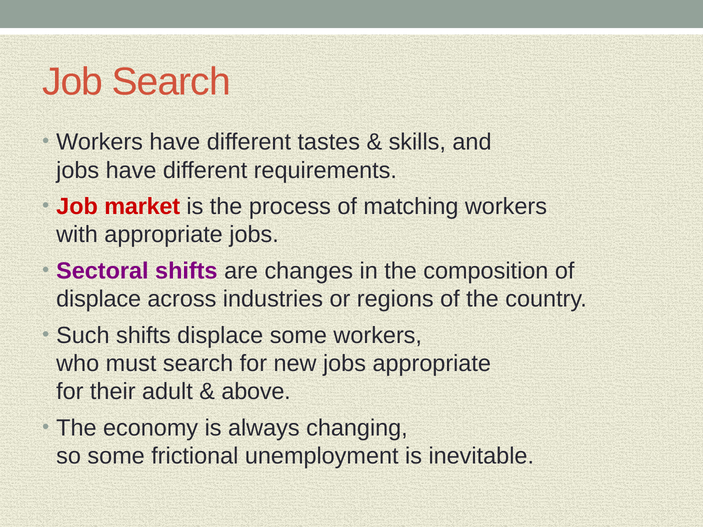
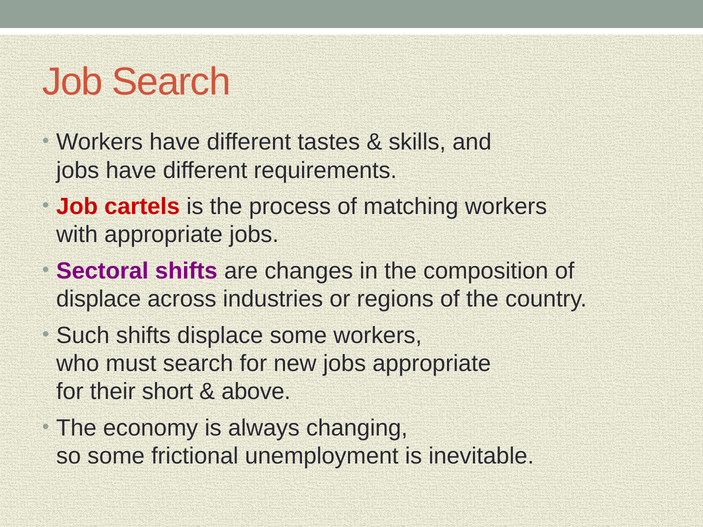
market: market -> cartels
adult: adult -> short
